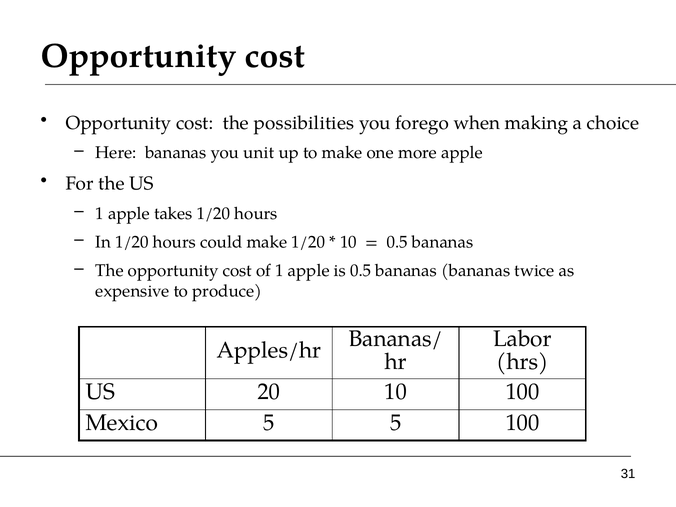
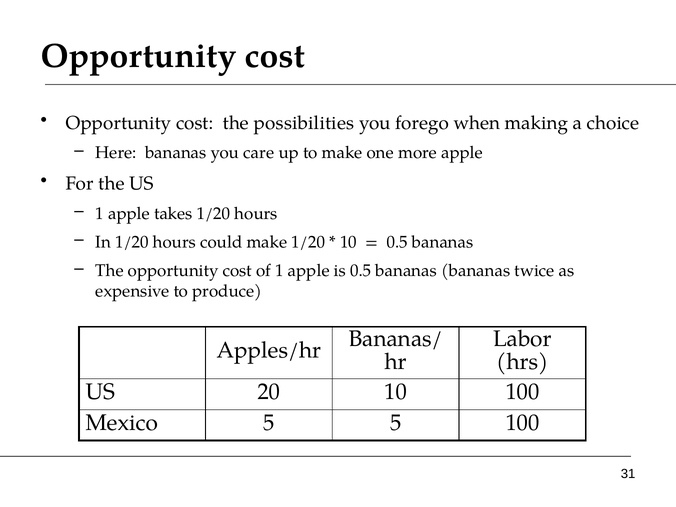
unit: unit -> care
